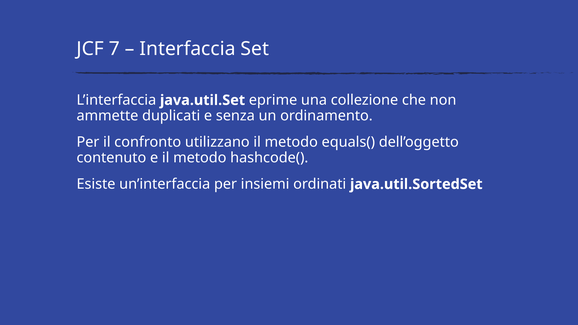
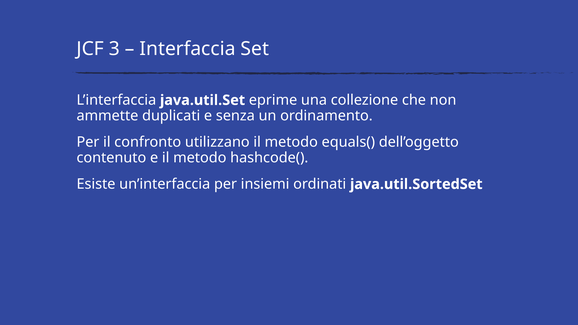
7: 7 -> 3
